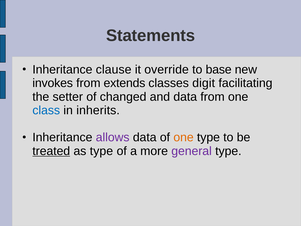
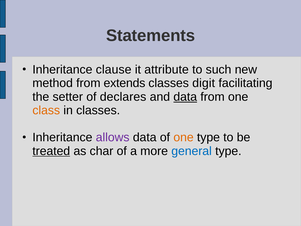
override: override -> attribute
base: base -> such
invokes: invokes -> method
changed: changed -> declares
data at (185, 97) underline: none -> present
class colour: blue -> orange
in inherits: inherits -> classes
as type: type -> char
general colour: purple -> blue
